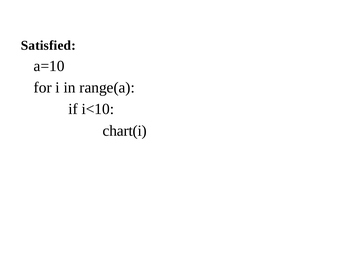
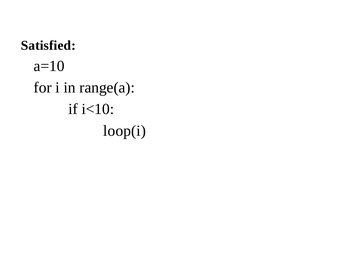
chart(i: chart(i -> loop(i
